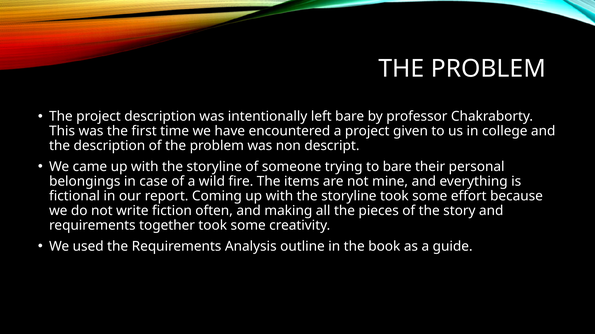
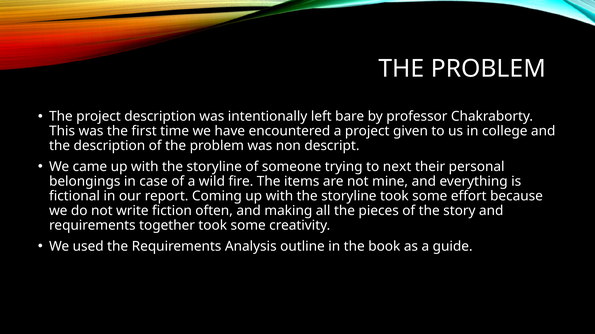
to bare: bare -> next
